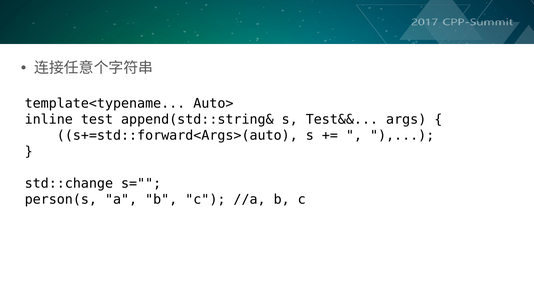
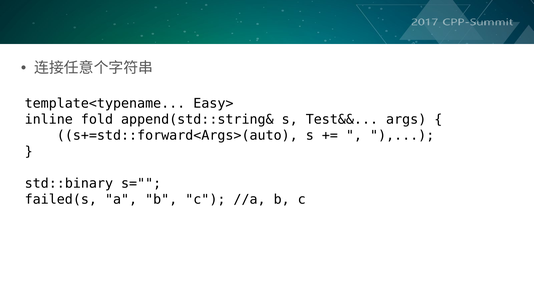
Auto>: Auto> -> Easy>
test: test -> fold
std::change: std::change -> std::binary
person(s: person(s -> failed(s
